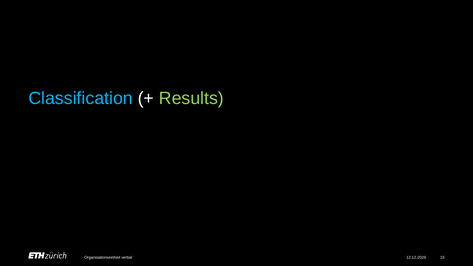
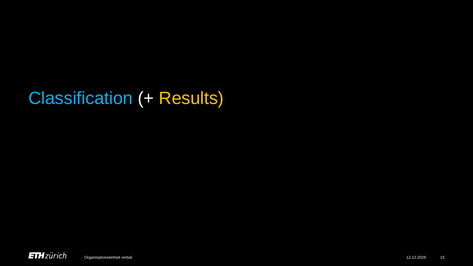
Results colour: light green -> yellow
